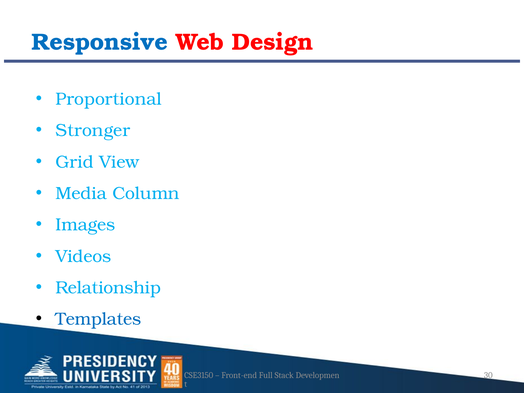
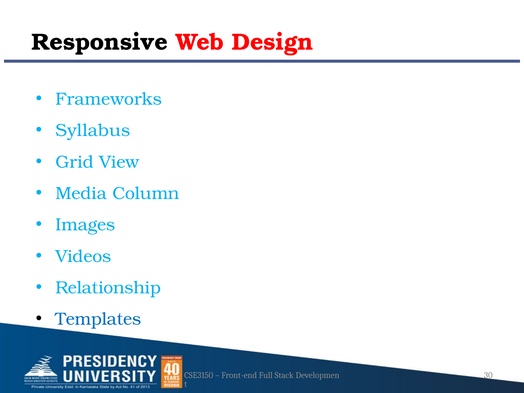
Responsive colour: blue -> black
Proportional: Proportional -> Frameworks
Stronger: Stronger -> Syllabus
